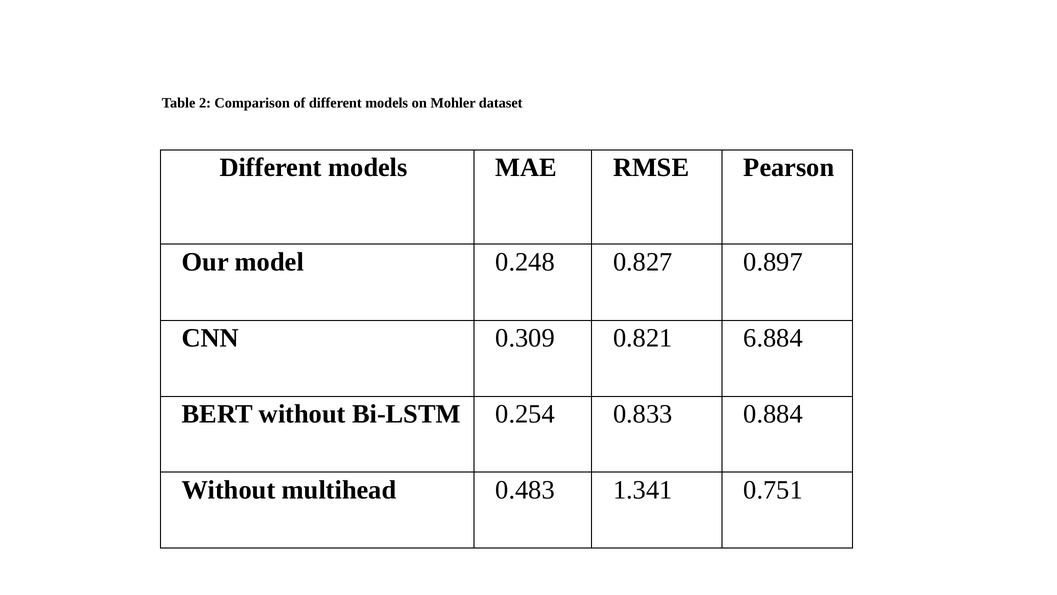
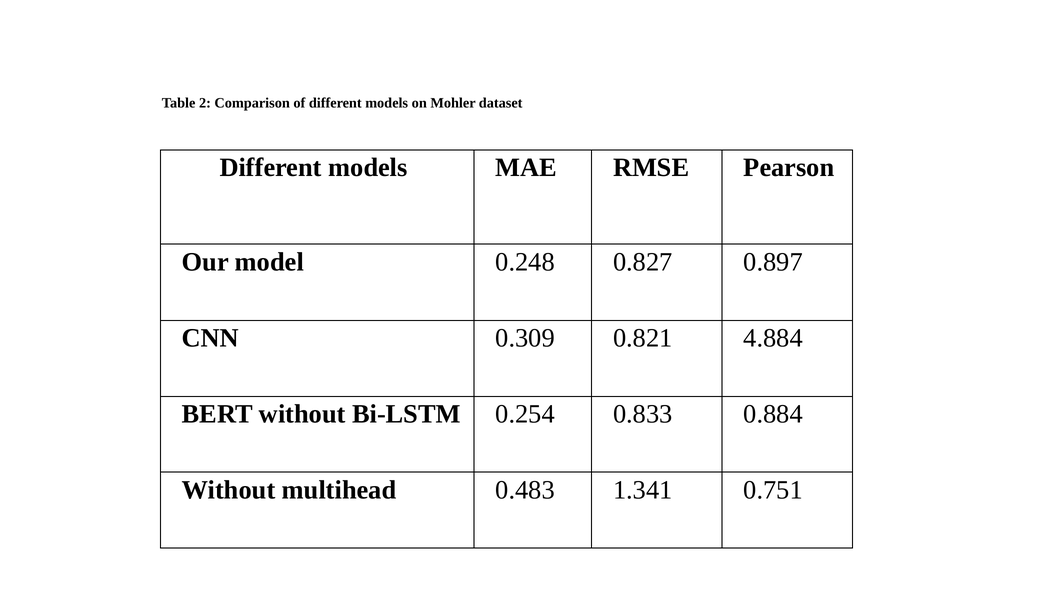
6.884: 6.884 -> 4.884
